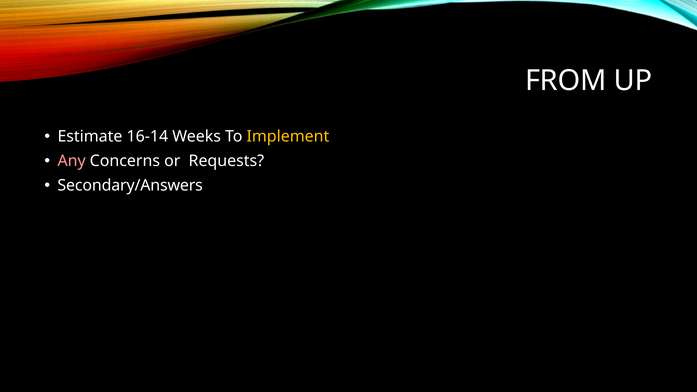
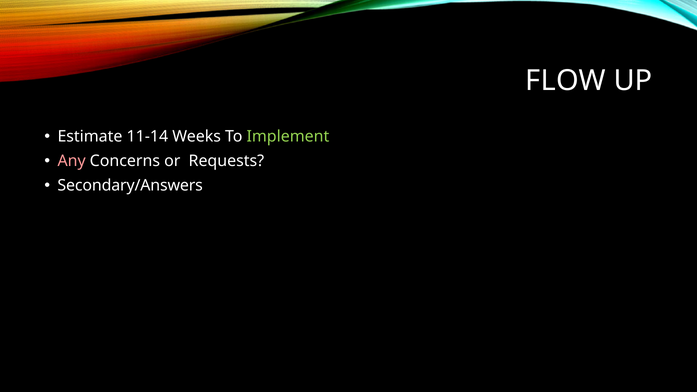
FROM: FROM -> FLOW
16-14: 16-14 -> 11-14
Implement colour: yellow -> light green
